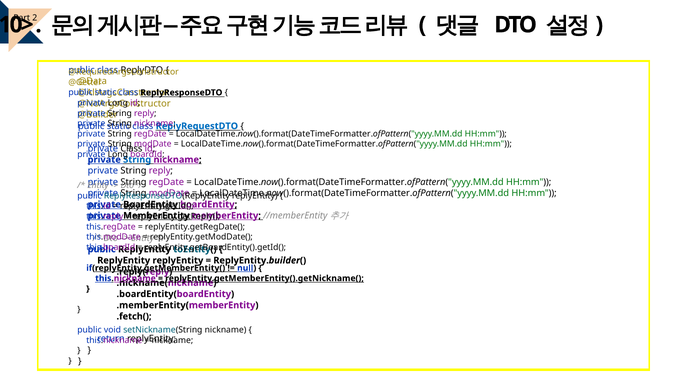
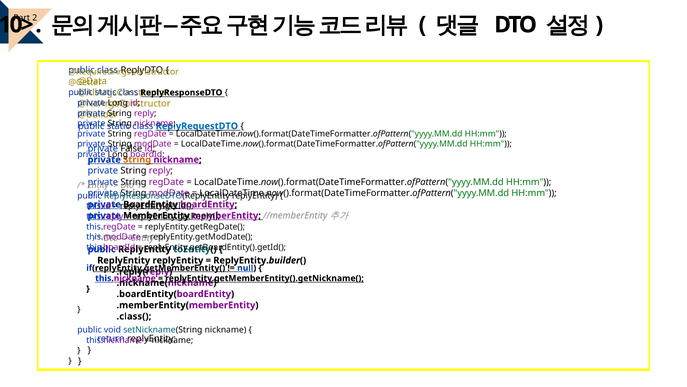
private Class: Class -> False
String at (137, 159) colour: blue -> orange
.fetch(: .fetch( -> .class(
